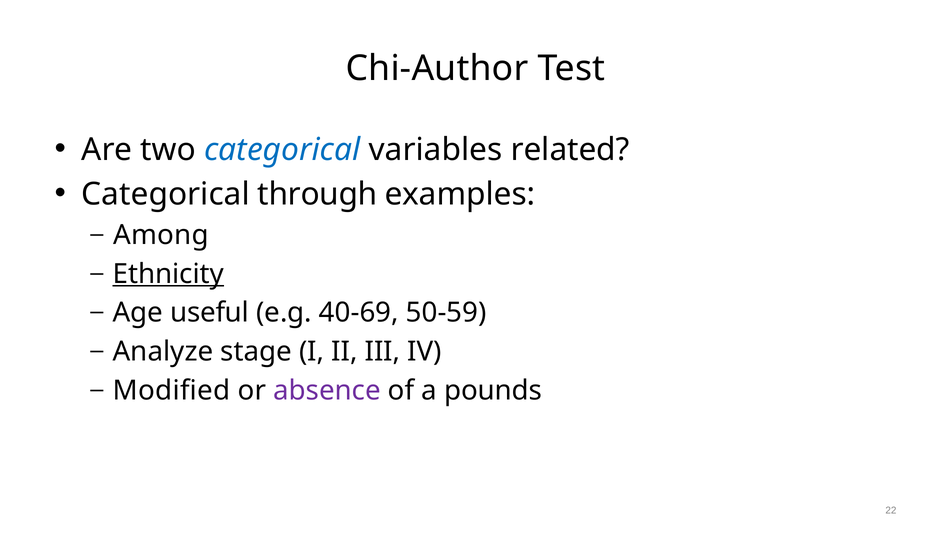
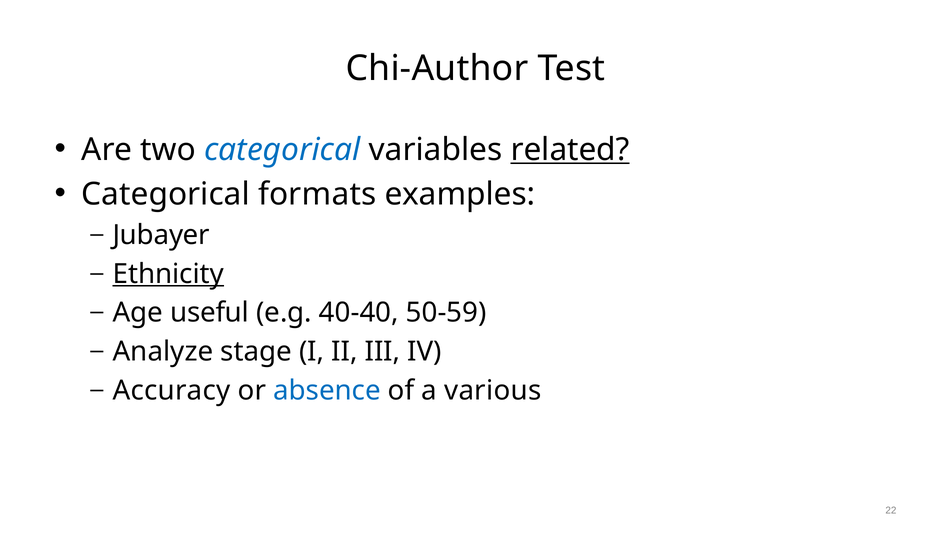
related underline: none -> present
through: through -> formats
Among: Among -> Jubayer
40-69: 40-69 -> 40-40
Modified: Modified -> Accuracy
absence colour: purple -> blue
pounds: pounds -> various
